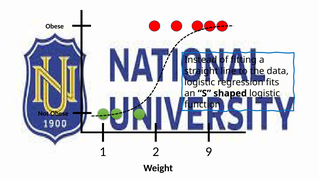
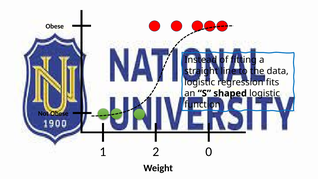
9: 9 -> 0
